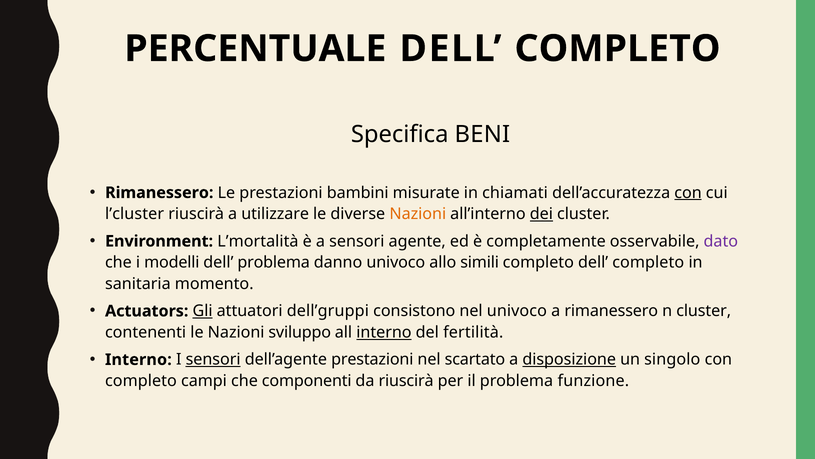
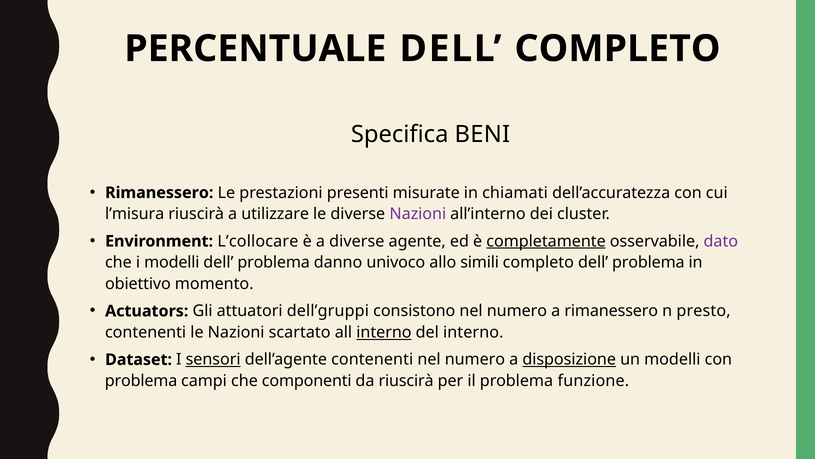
bambini: bambini -> presenti
con at (688, 192) underline: present -> none
l’cluster: l’cluster -> l’misura
Nazioni at (418, 214) colour: orange -> purple
dei underline: present -> none
L’mortalità: L’mortalità -> L’collocare
a sensori: sensori -> diverse
completamente underline: none -> present
completo dell completo: completo -> problema
sanitaria: sanitaria -> obiettivo
Gli underline: present -> none
consistono nel univoco: univoco -> numero
n cluster: cluster -> presto
sviluppo: sviluppo -> scartato
del fertilità: fertilità -> interno
Interno at (138, 359): Interno -> Dataset
dell’agente prestazioni: prestazioni -> contenenti
scartato at (475, 359): scartato -> numero
un singolo: singolo -> modelli
completo at (141, 380): completo -> problema
